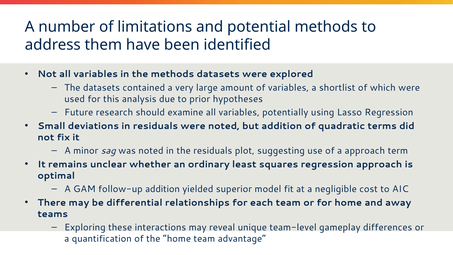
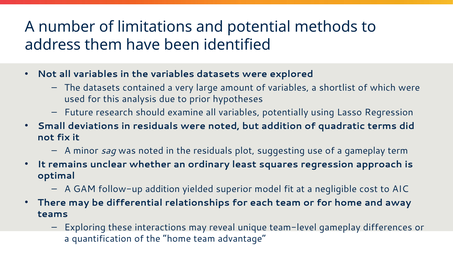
the methods: methods -> variables
a approach: approach -> gameplay
